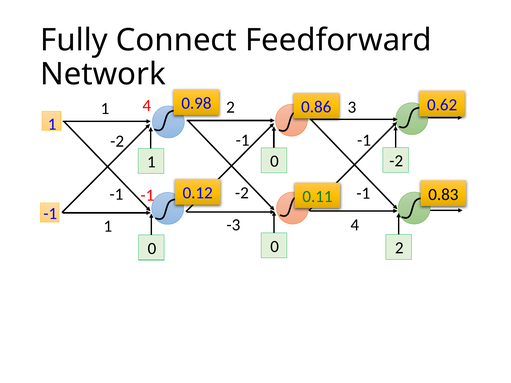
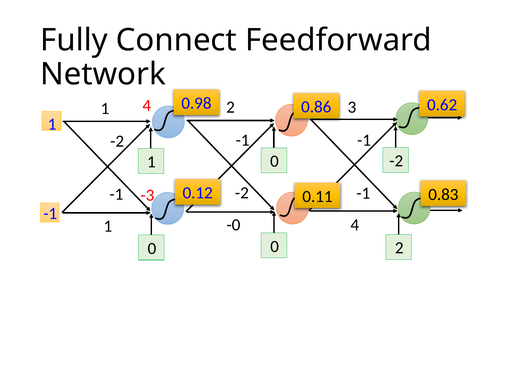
-1 at (147, 195): -1 -> -3
0.11 colour: green -> black
-3: -3 -> -0
